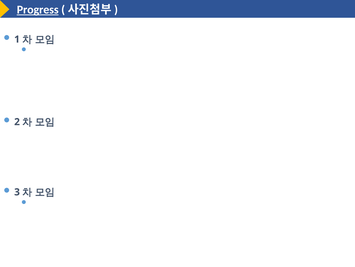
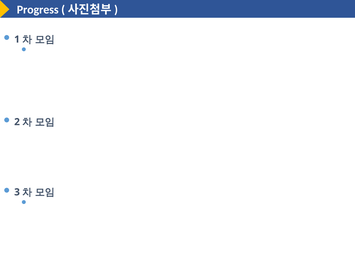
Progress underline: present -> none
